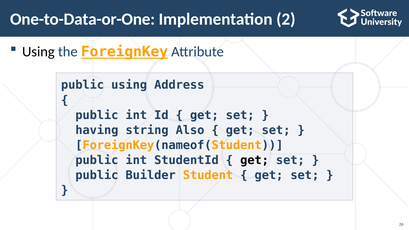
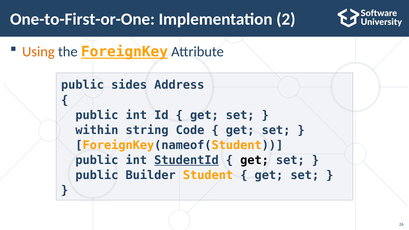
One-to-Data-or-One: One-to-Data-or-One -> One-to-First-or-One
Using at (38, 52) colour: black -> orange
public using: using -> sides
having: having -> within
Also: Also -> Code
StudentId underline: none -> present
